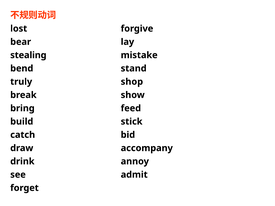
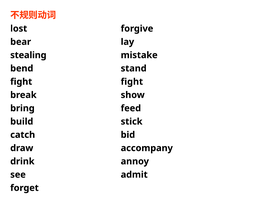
truly at (21, 82): truly -> fight
shop at (132, 82): shop -> fight
